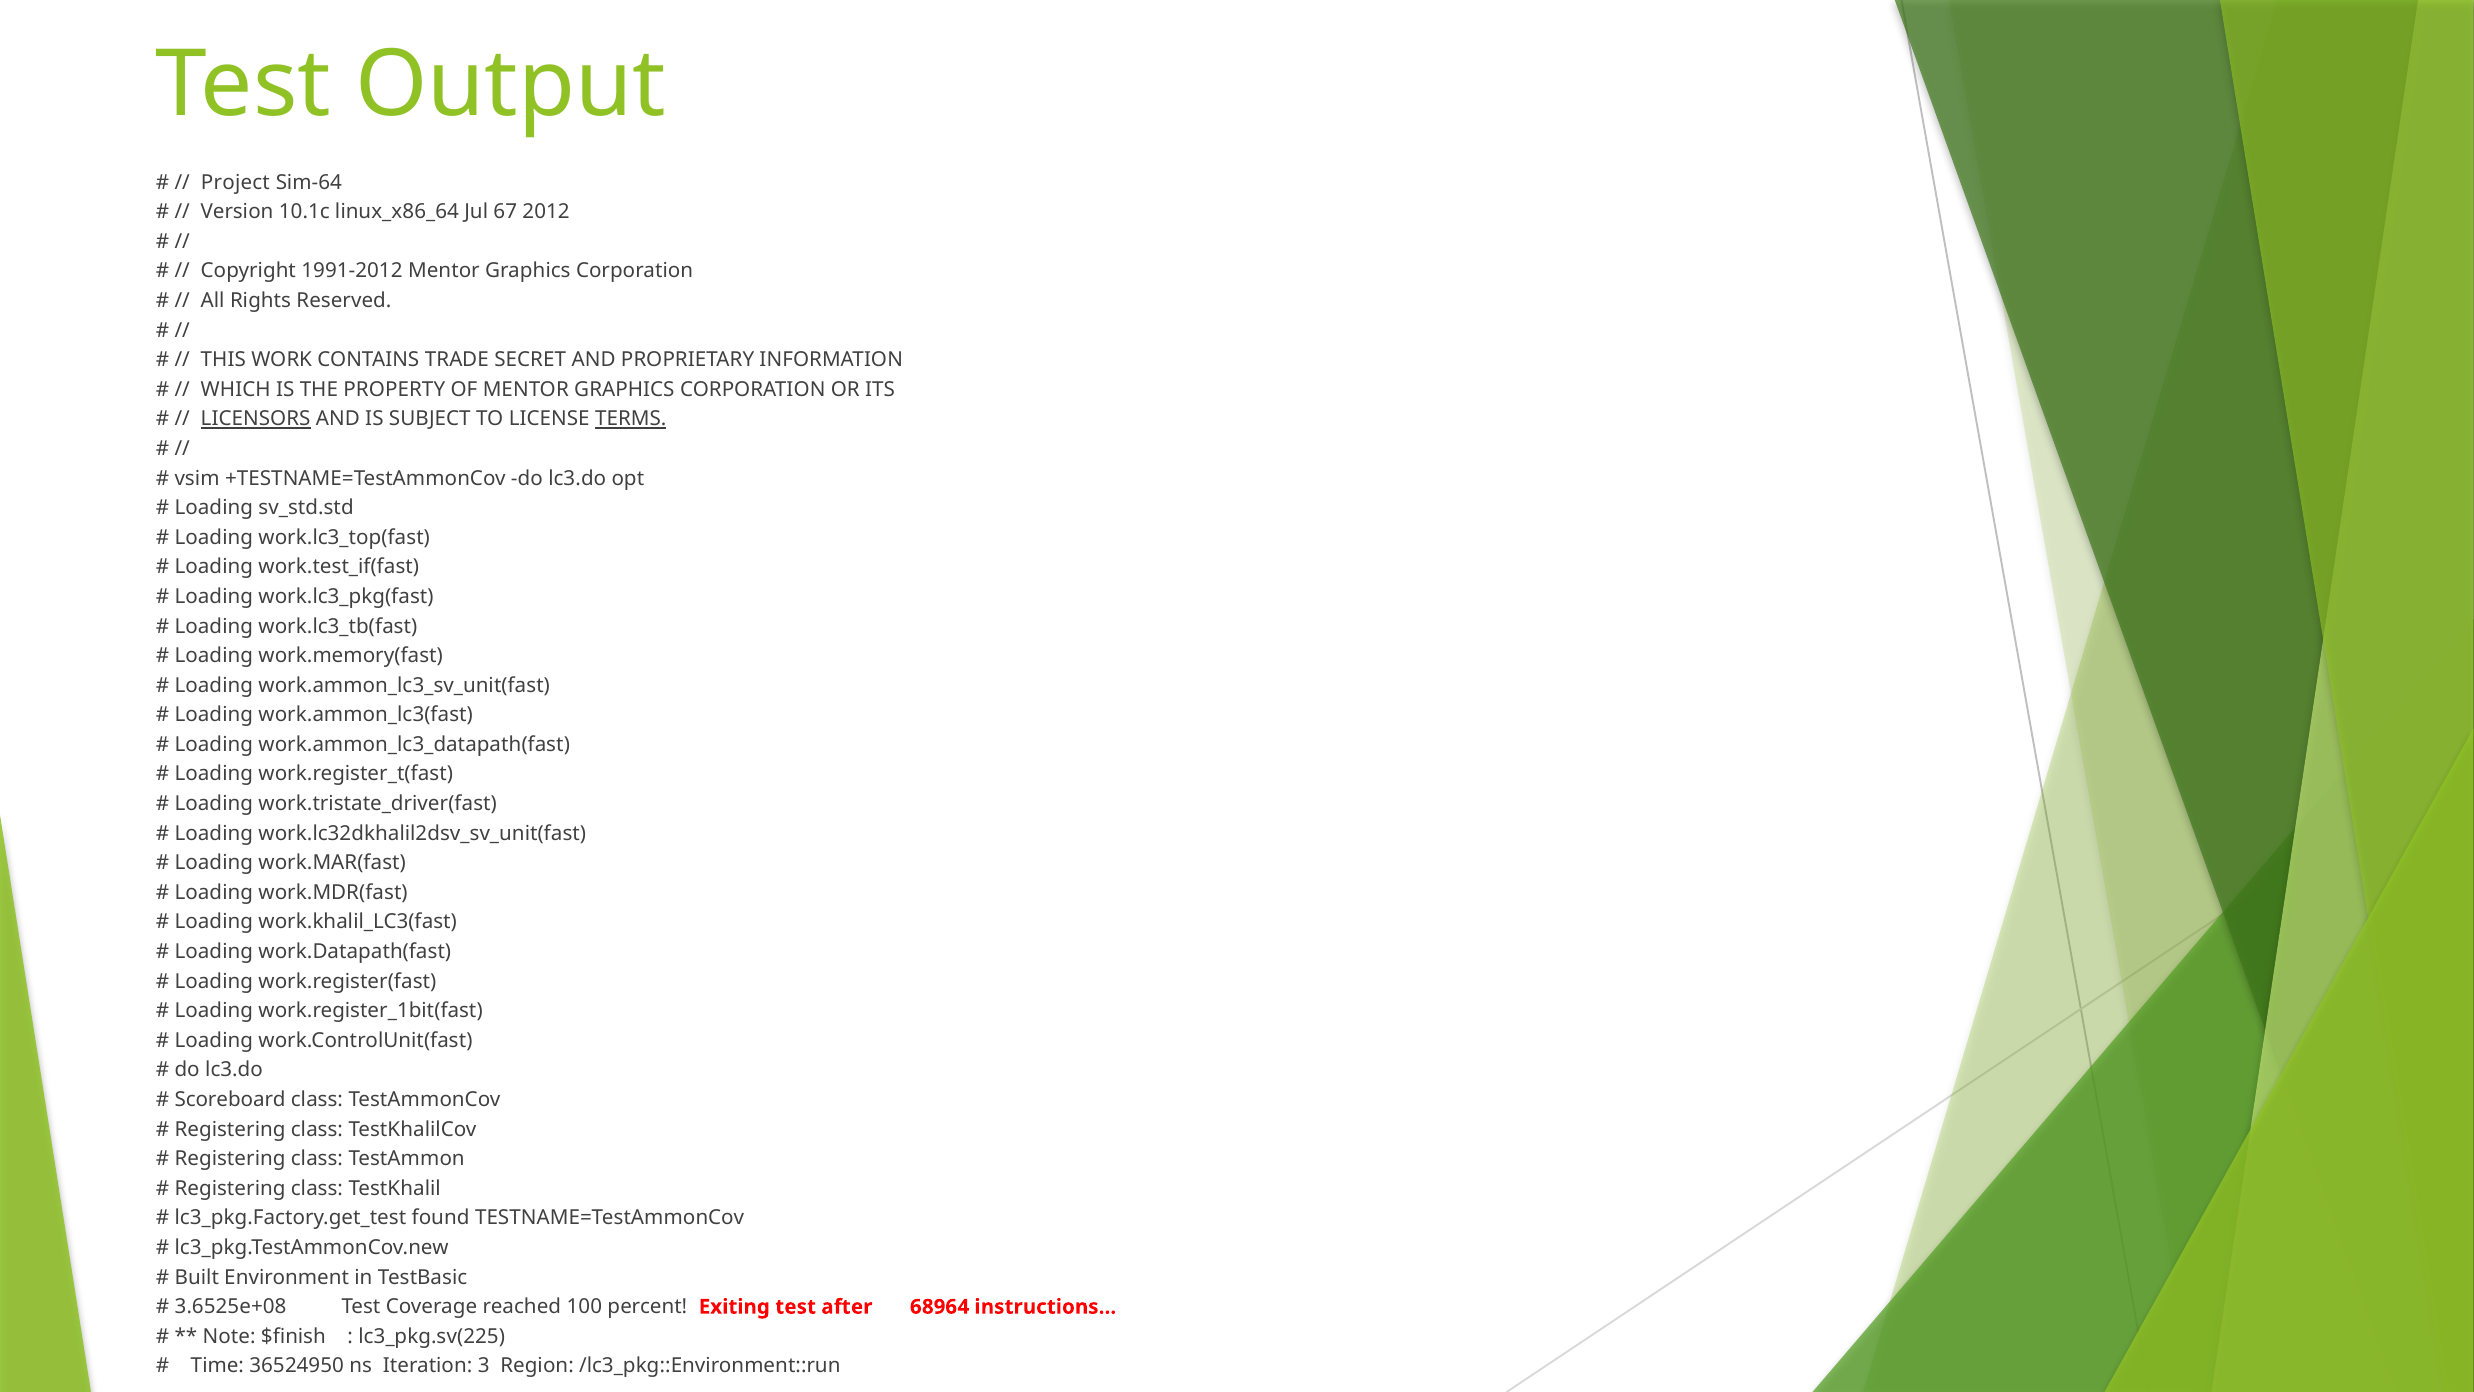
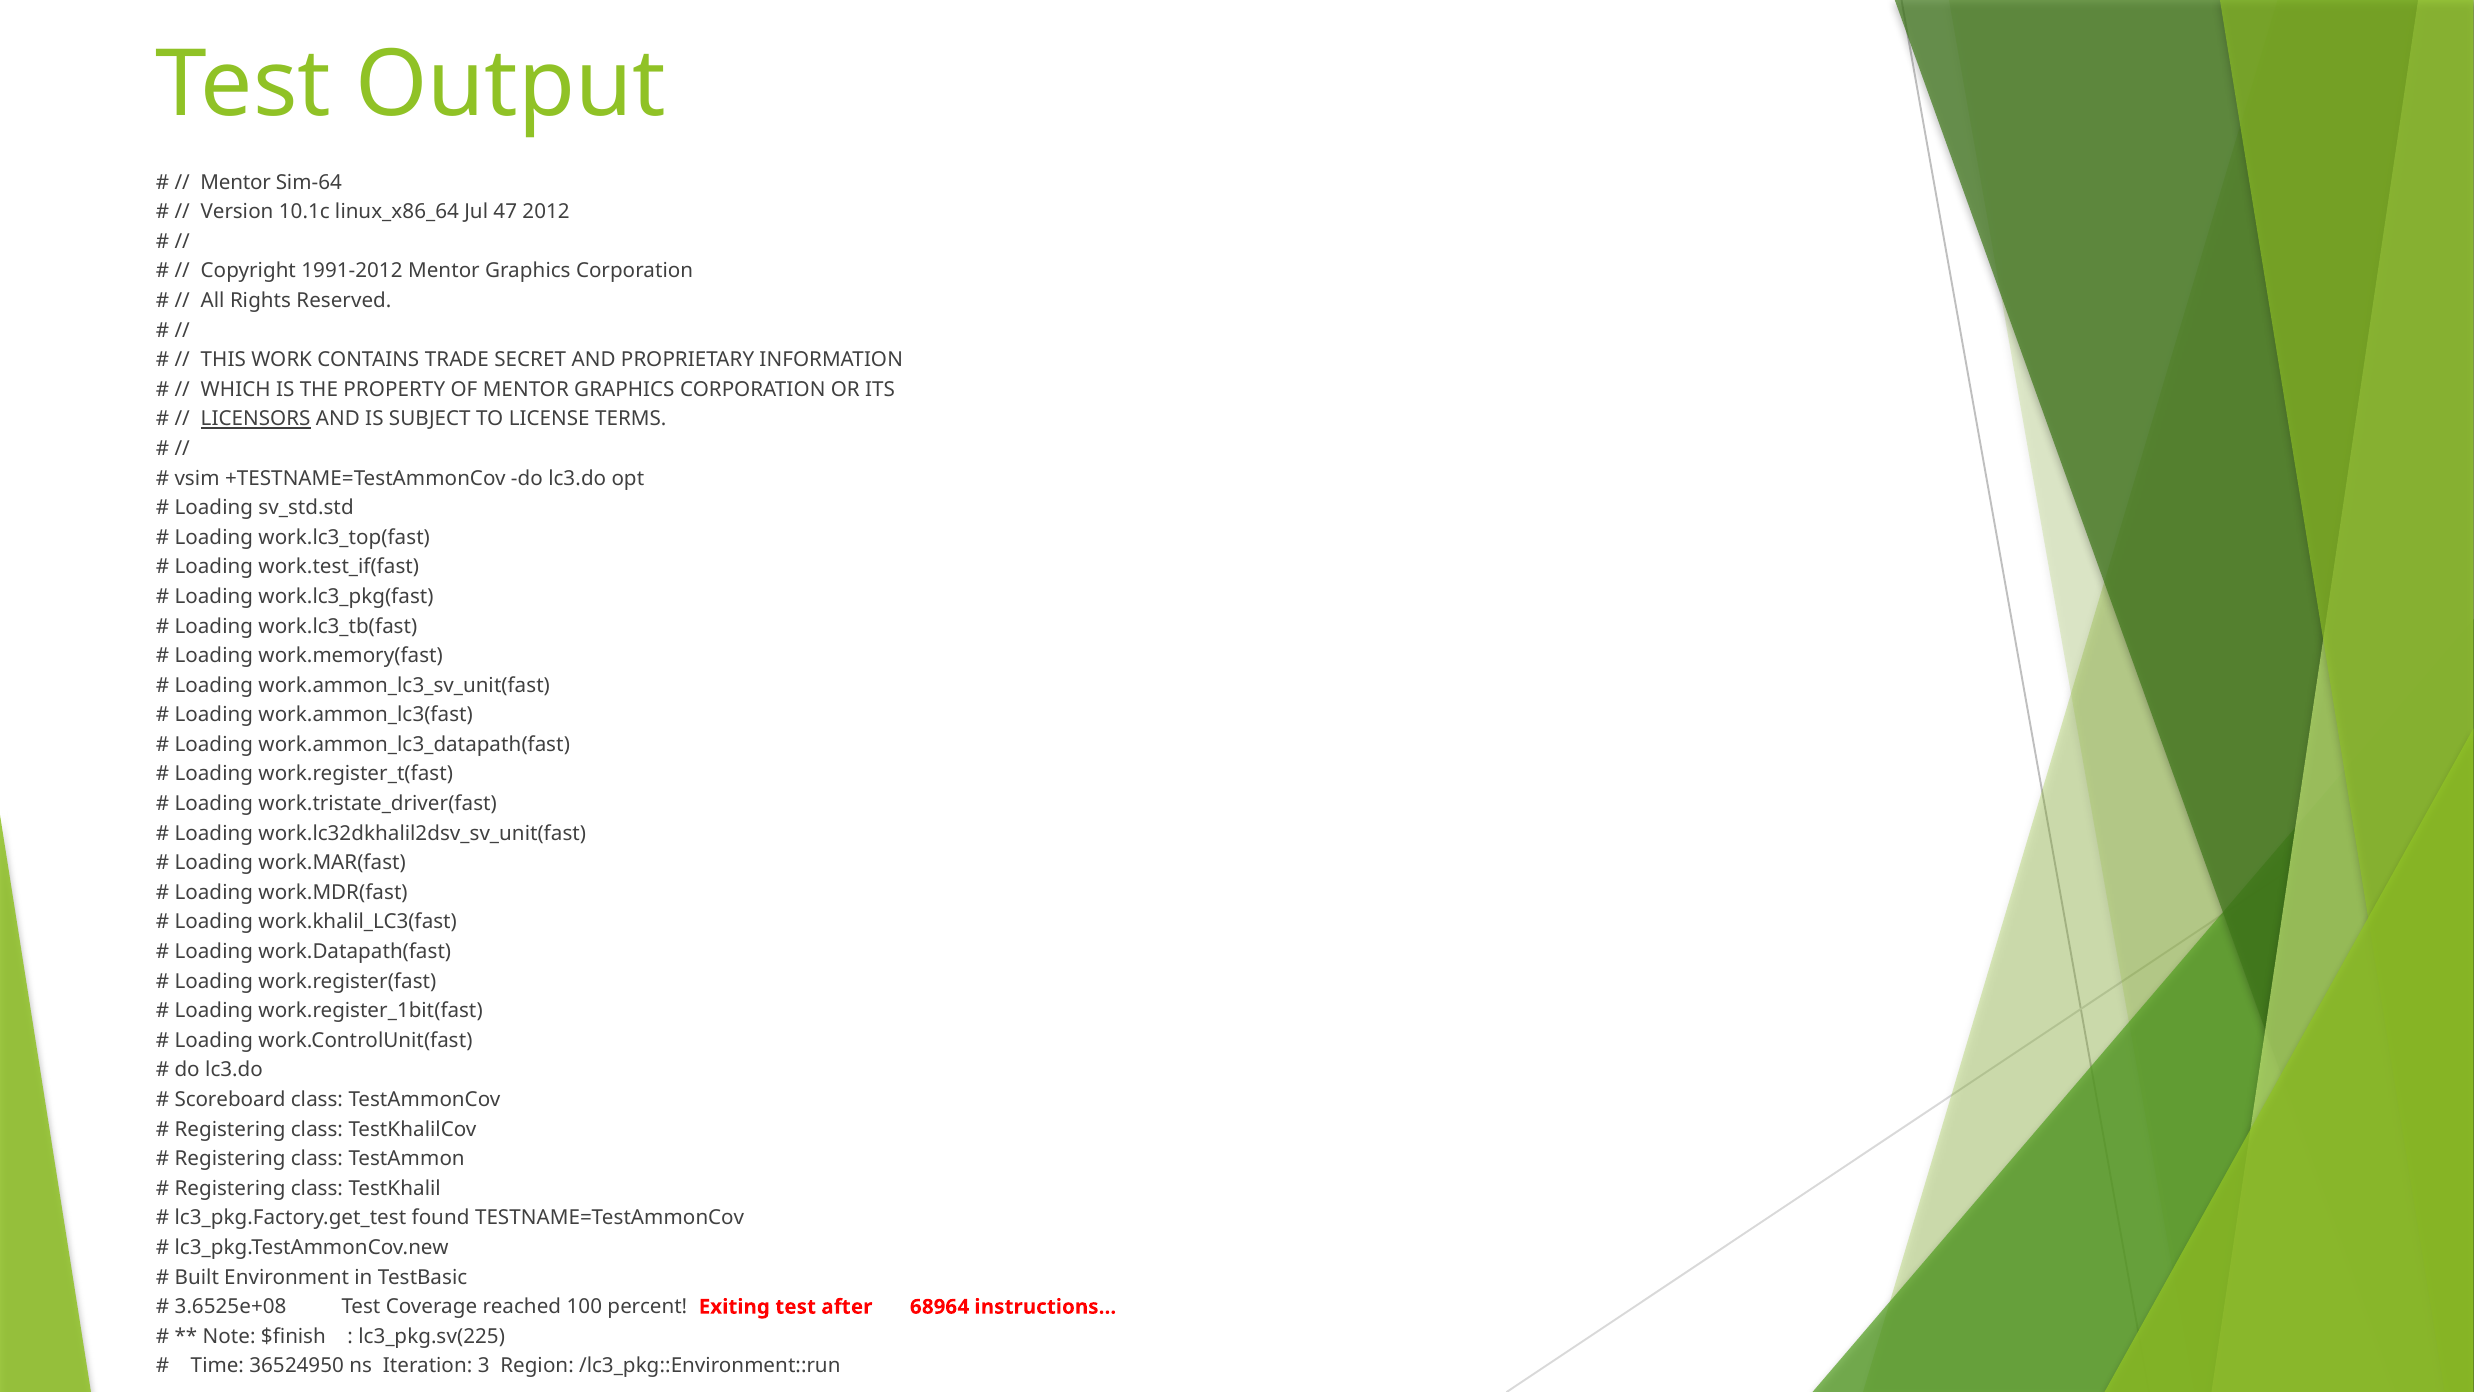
Project at (235, 182): Project -> Mentor
67: 67 -> 47
TERMS underline: present -> none
